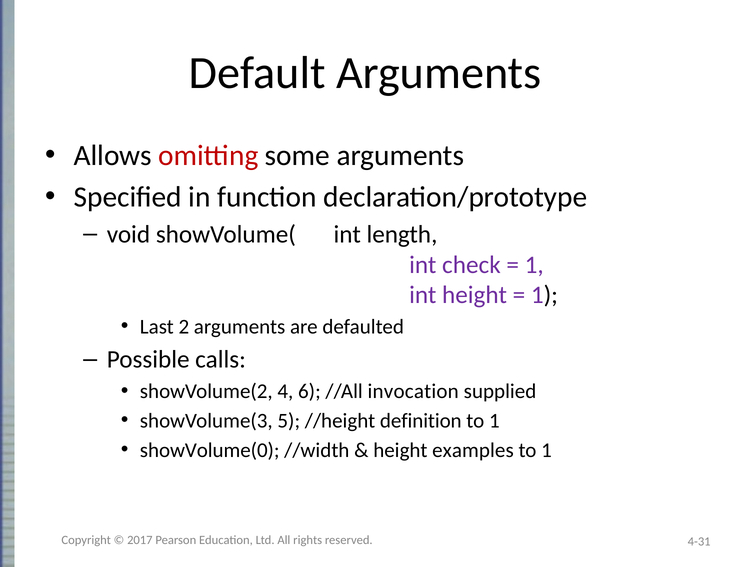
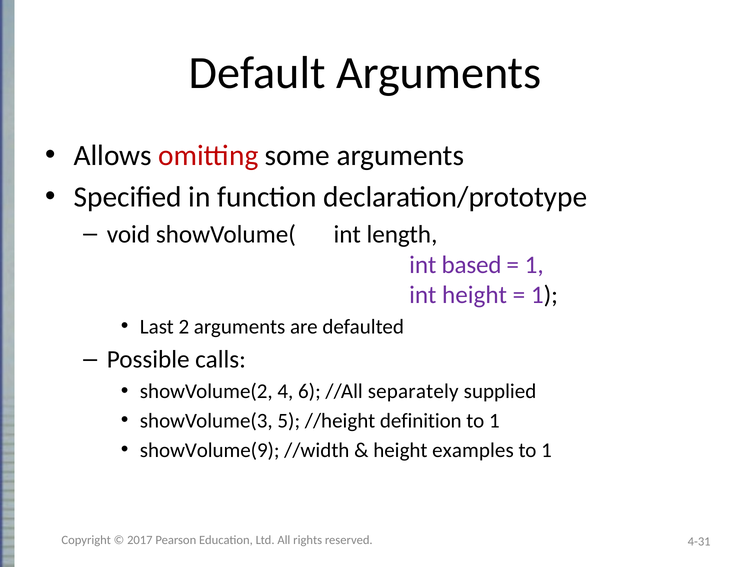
check: check -> based
invocation: invocation -> separately
showVolume(0: showVolume(0 -> showVolume(9
